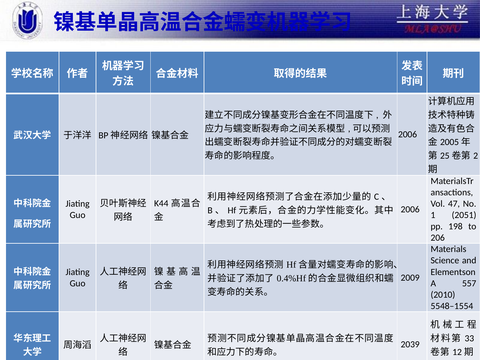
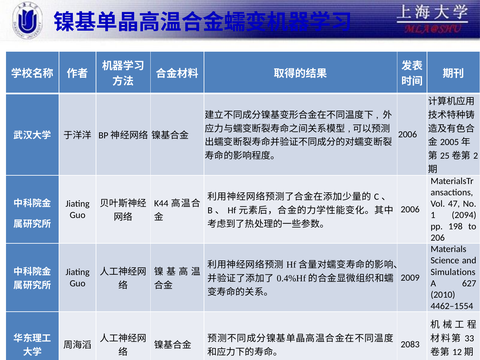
2051: 2051 -> 2094
Elementson: Elementson -> Simulations
557: 557 -> 627
5548–1554: 5548–1554 -> 4462–1554
2039: 2039 -> 2083
